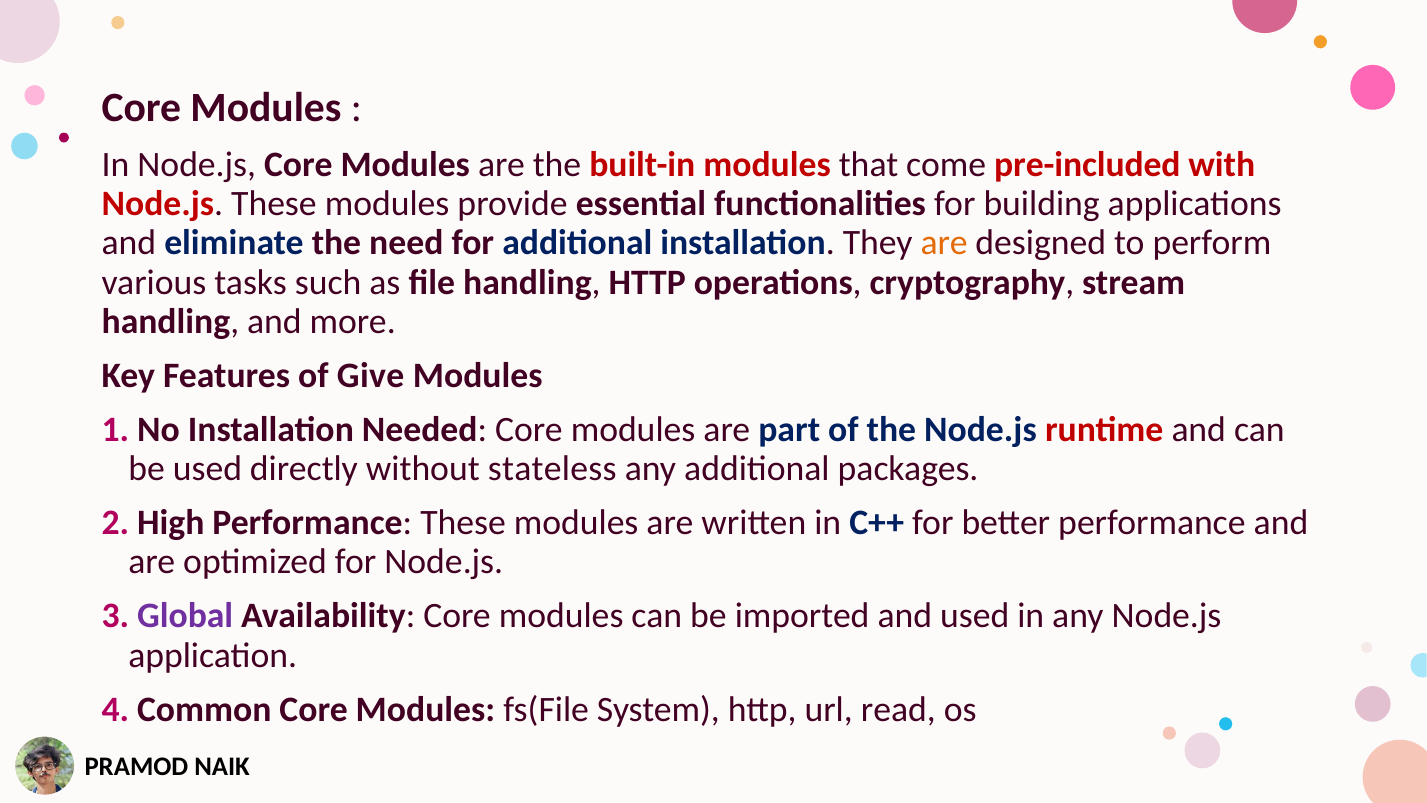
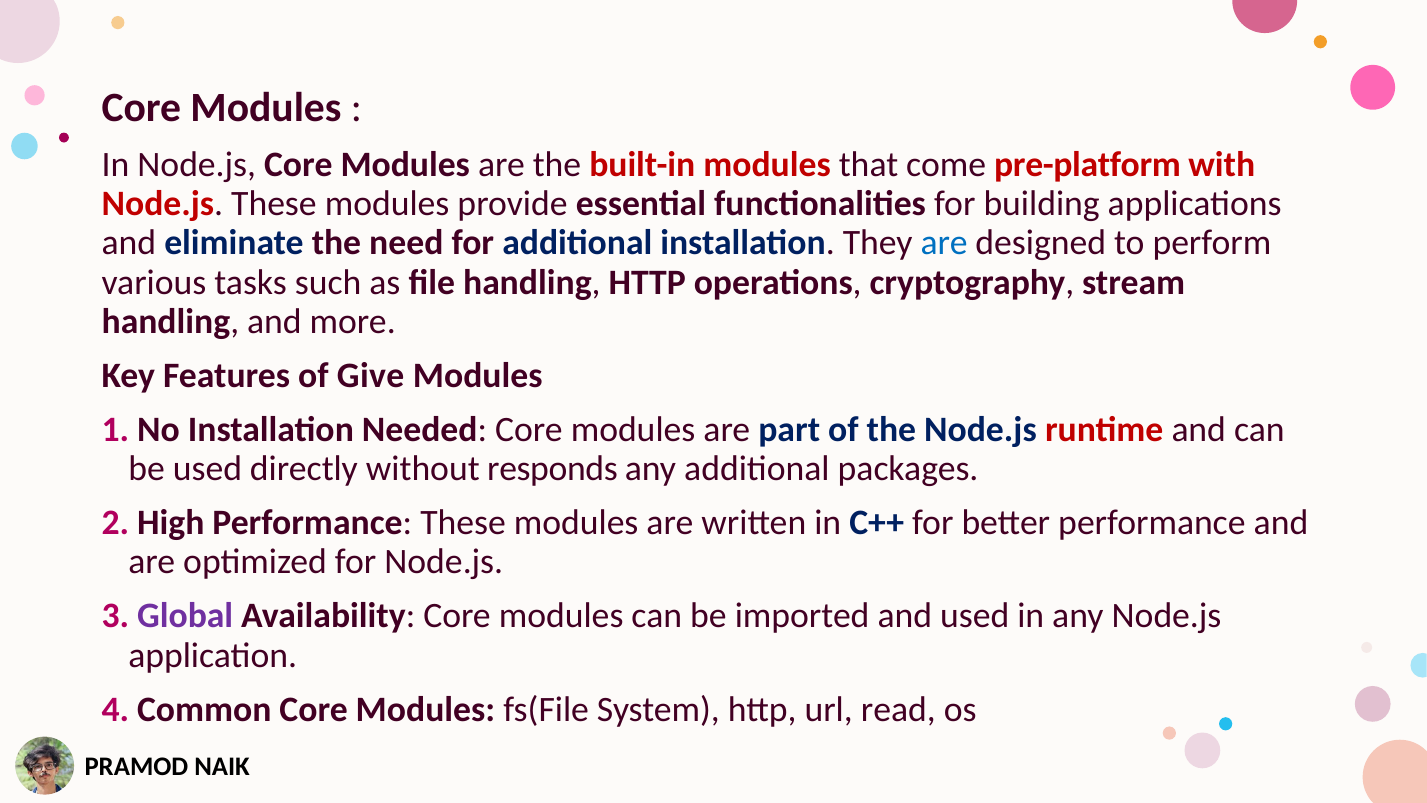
pre-included: pre-included -> pre-platform
are at (944, 243) colour: orange -> blue
stateless: stateless -> responds
